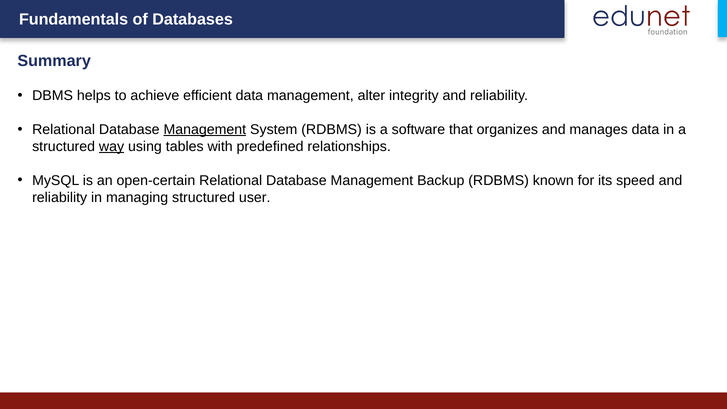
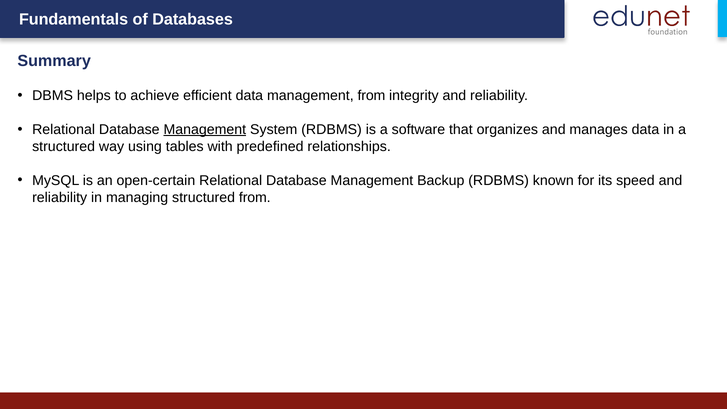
management alter: alter -> from
way underline: present -> none
structured user: user -> from
